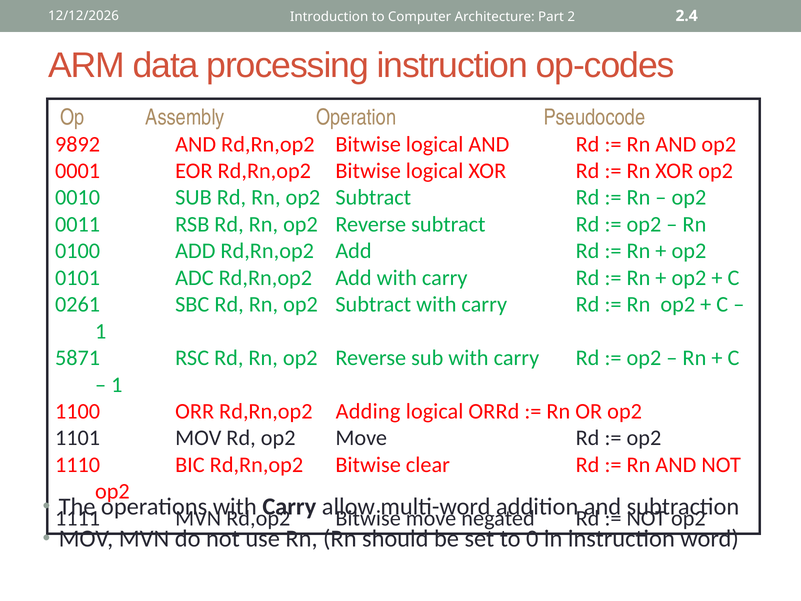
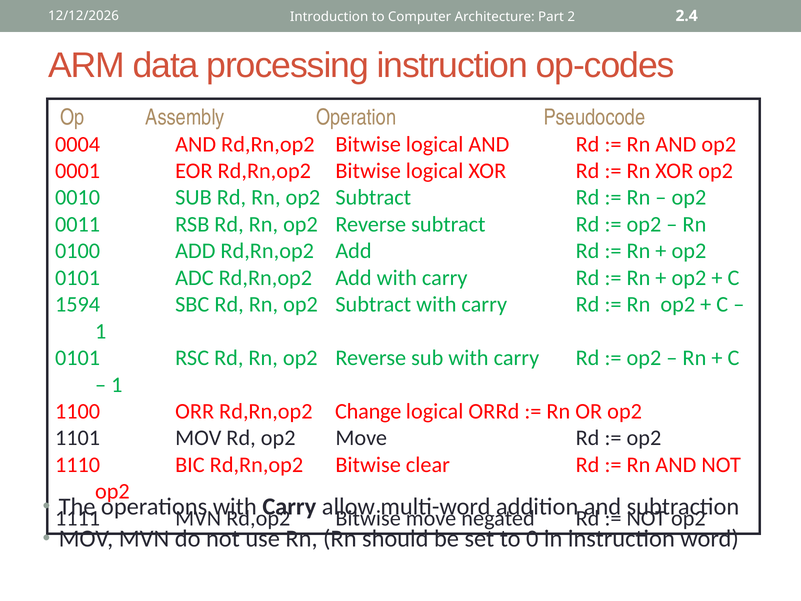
9892: 9892 -> 0004
0261: 0261 -> 1594
5871 at (78, 358): 5871 -> 0101
Adding: Adding -> Change
